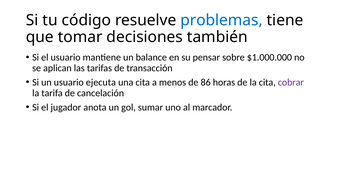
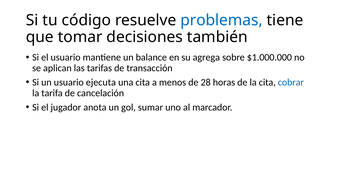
pensar: pensar -> agrega
86: 86 -> 28
cobrar colour: purple -> blue
